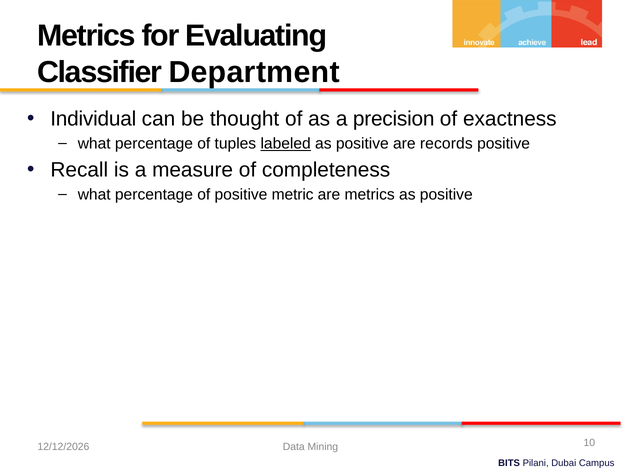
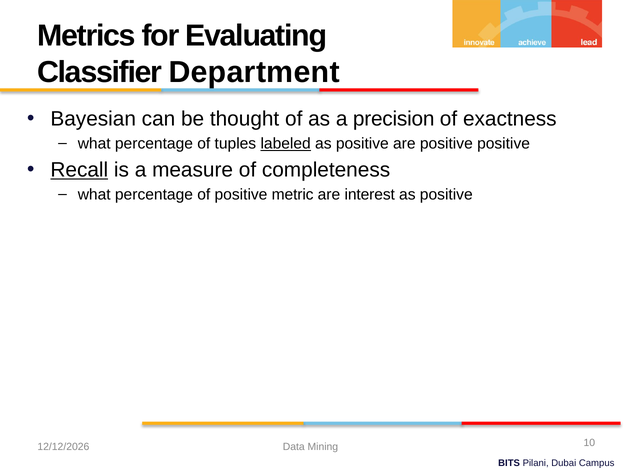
Individual: Individual -> Bayesian
are records: records -> positive
Recall underline: none -> present
are metrics: metrics -> interest
